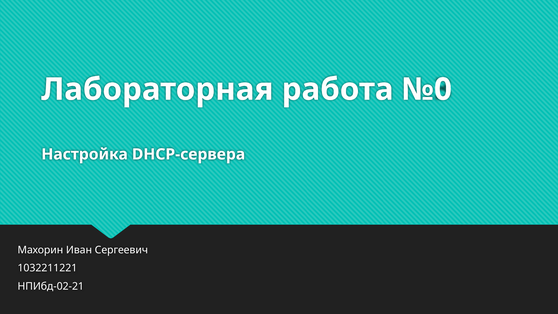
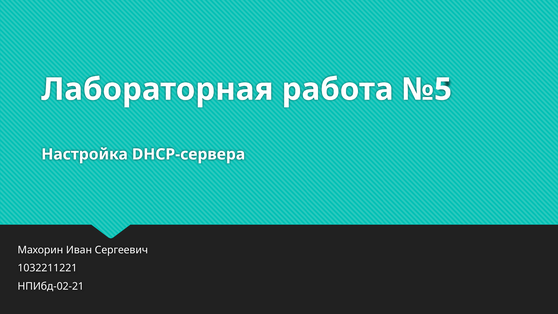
№0: №0 -> №5
